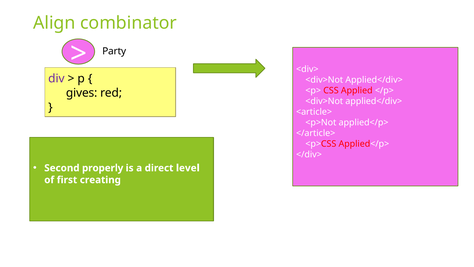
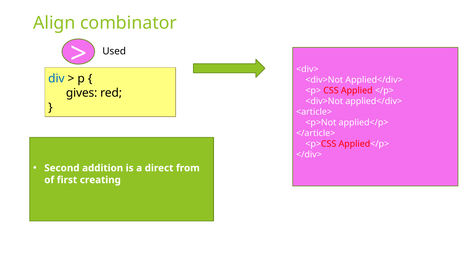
Party: Party -> Used
div colour: purple -> blue
properly: properly -> addition
level: level -> from
